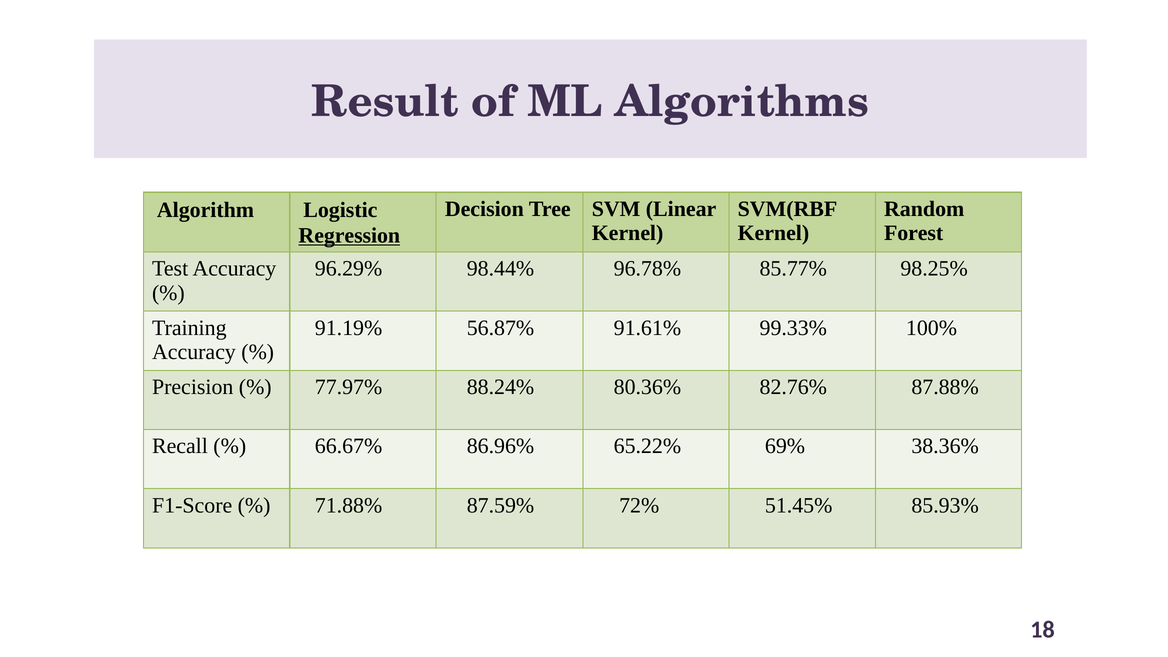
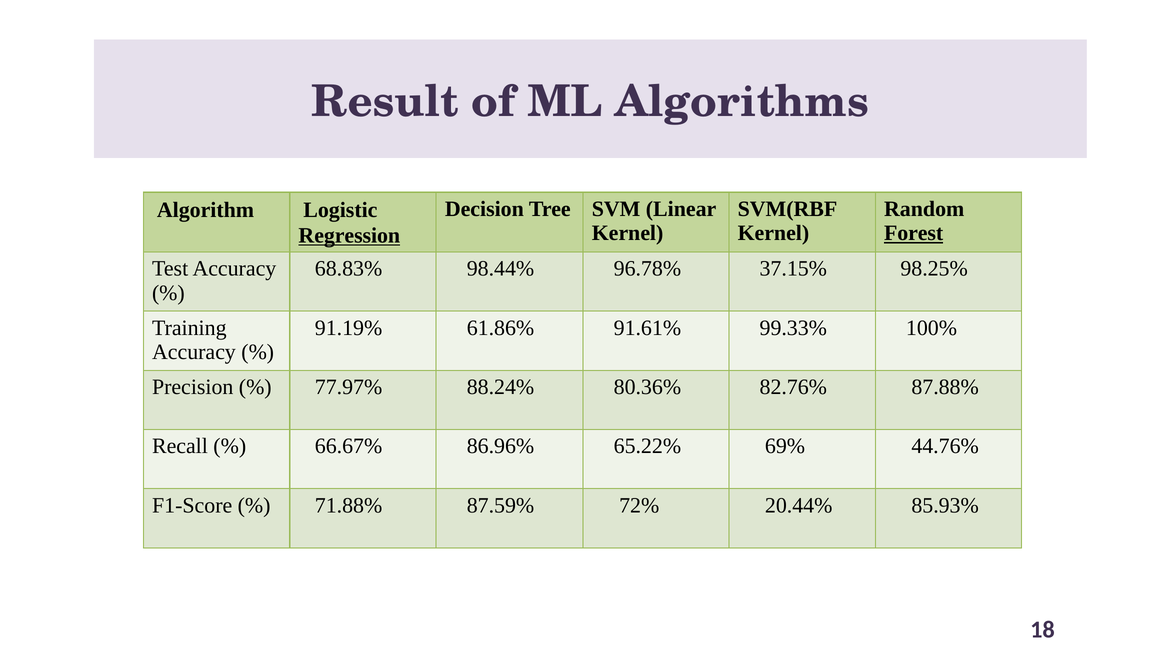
Forest underline: none -> present
96.29%: 96.29% -> 68.83%
85.77%: 85.77% -> 37.15%
56.87%: 56.87% -> 61.86%
38.36%: 38.36% -> 44.76%
51.45%: 51.45% -> 20.44%
